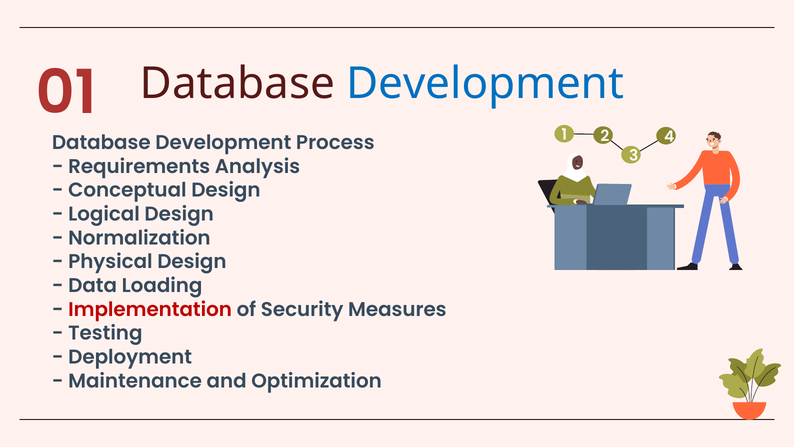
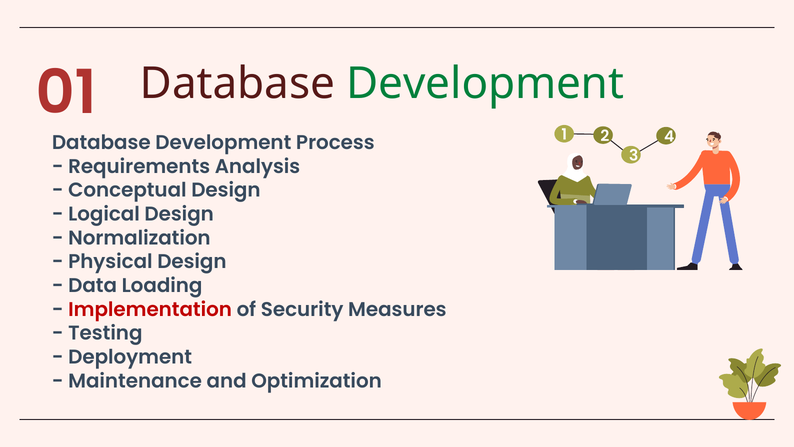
Development at (485, 84) colour: blue -> green
